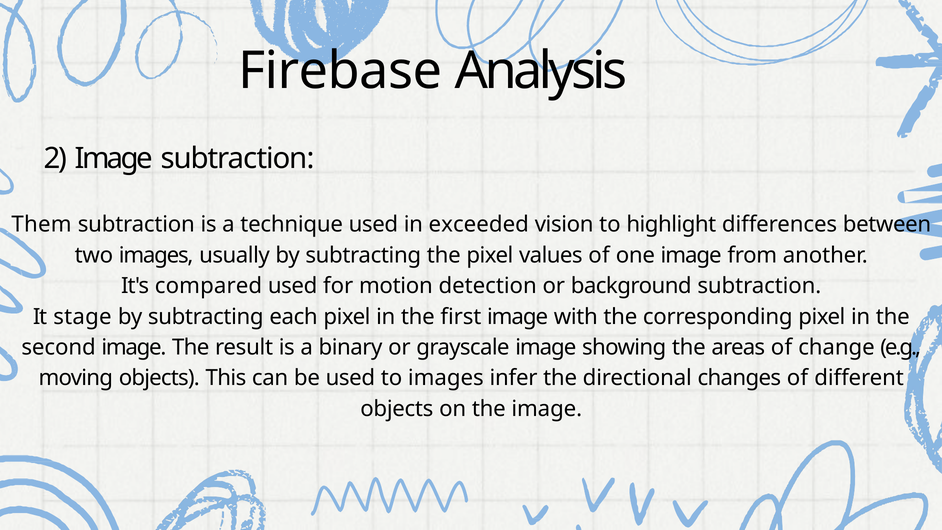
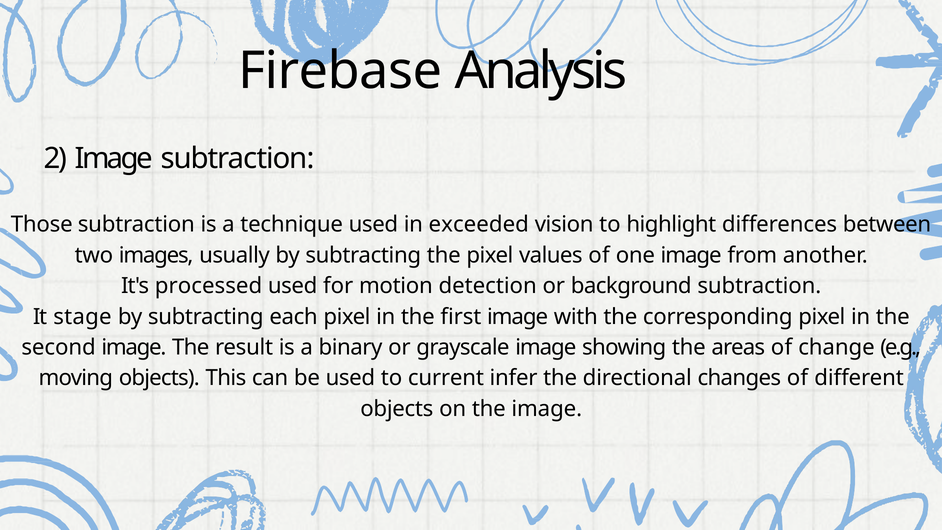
Them: Them -> Those
compared: compared -> processed
to images: images -> current
